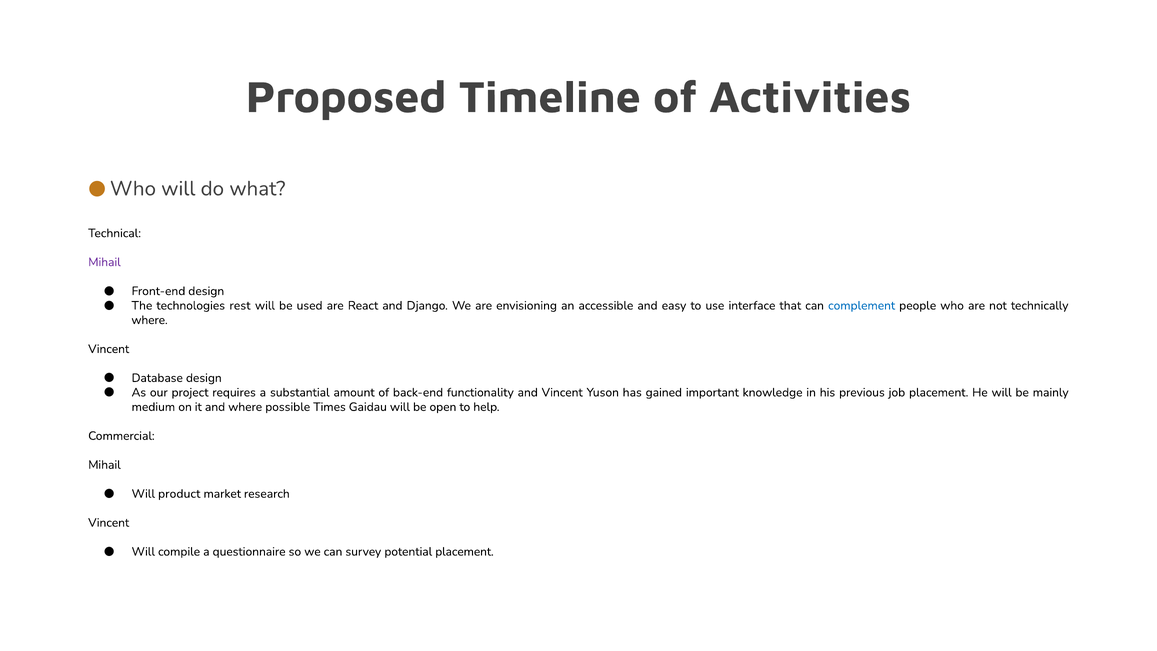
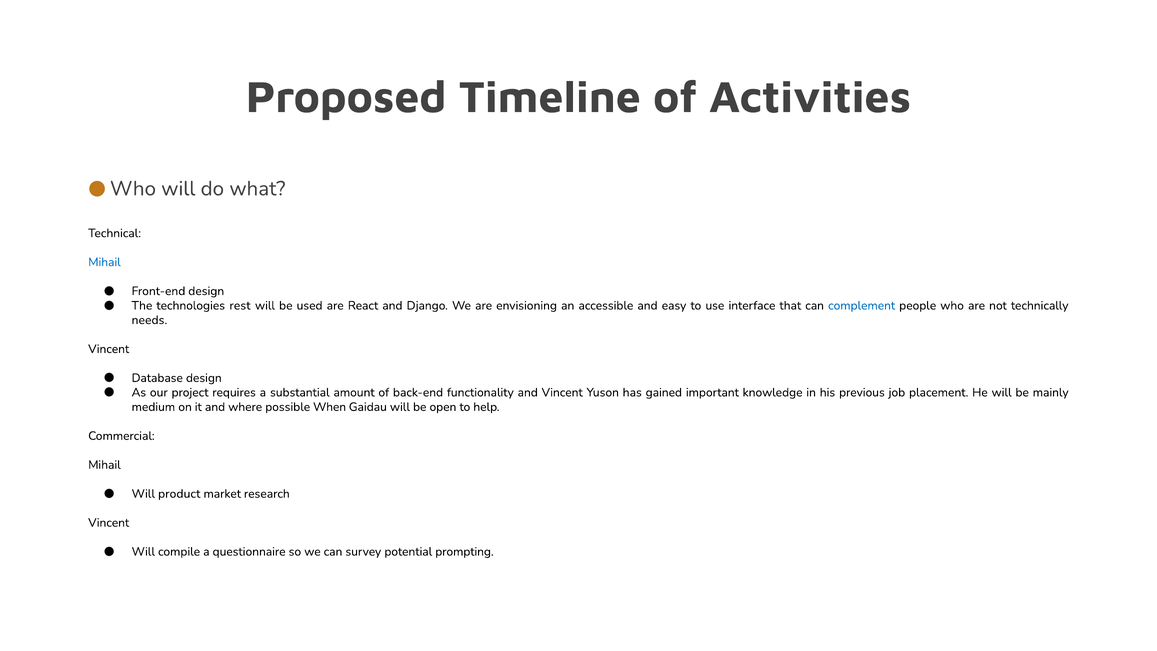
Mihail at (104, 262) colour: purple -> blue
where at (150, 320): where -> needs
Times: Times -> When
potential placement: placement -> prompting
